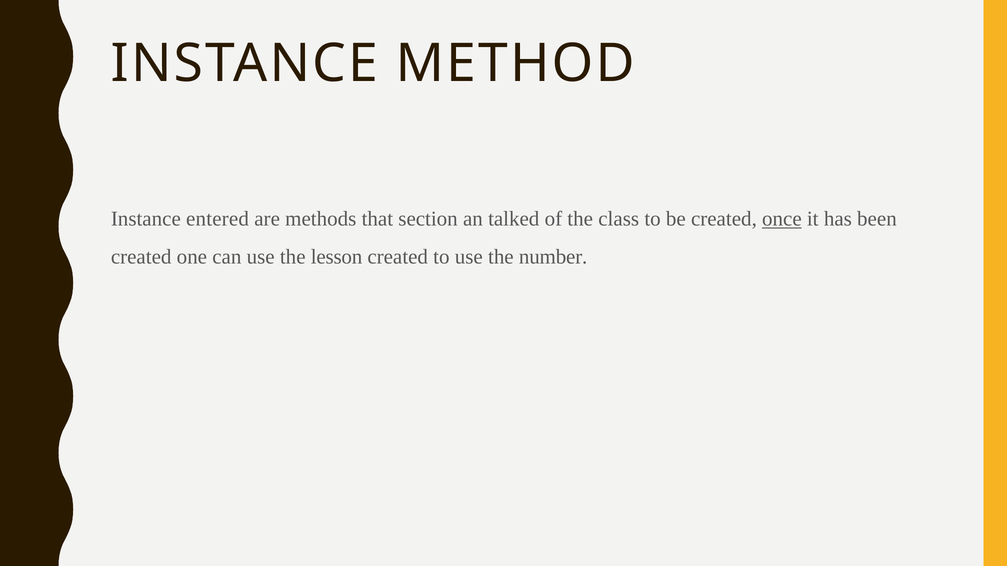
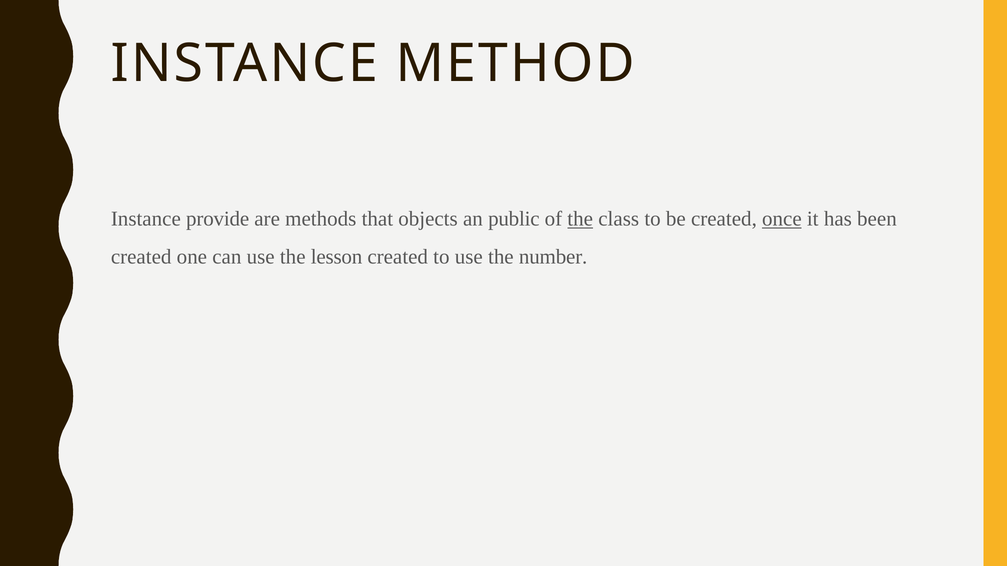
entered: entered -> provide
section: section -> objects
talked: talked -> public
the at (580, 219) underline: none -> present
